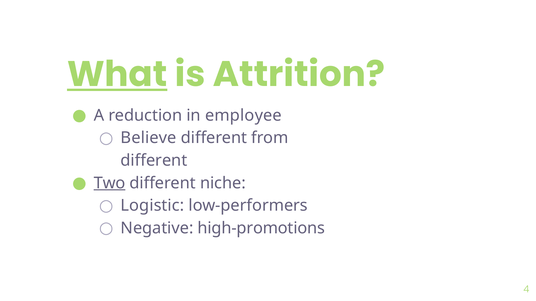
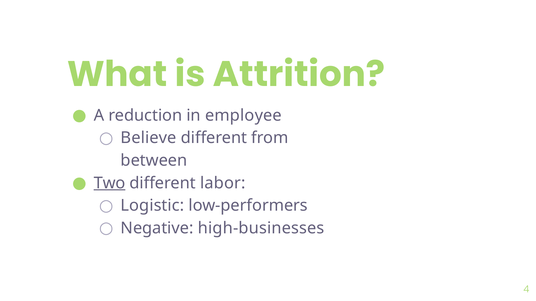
What underline: present -> none
different at (154, 161): different -> between
niche: niche -> labor
high-promotions: high-promotions -> high-businesses
